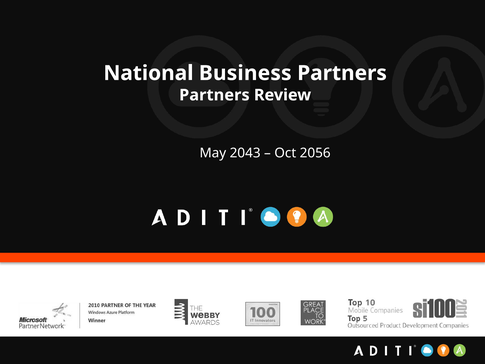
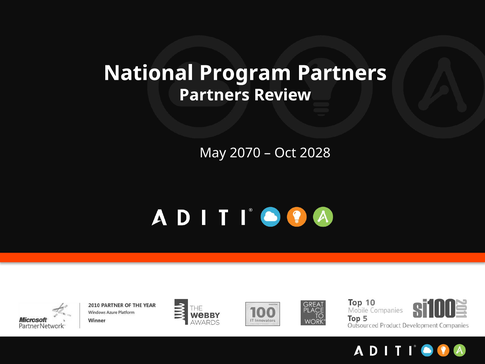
Business: Business -> Program
2043: 2043 -> 2070
2056: 2056 -> 2028
